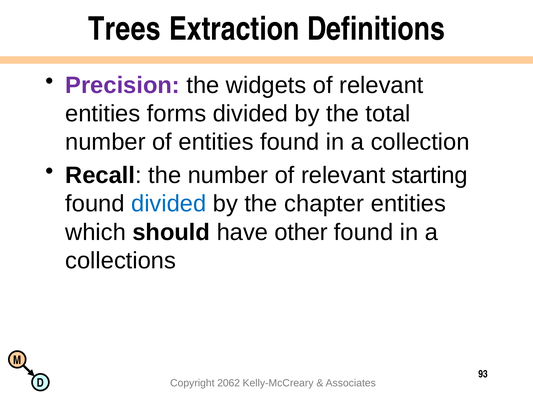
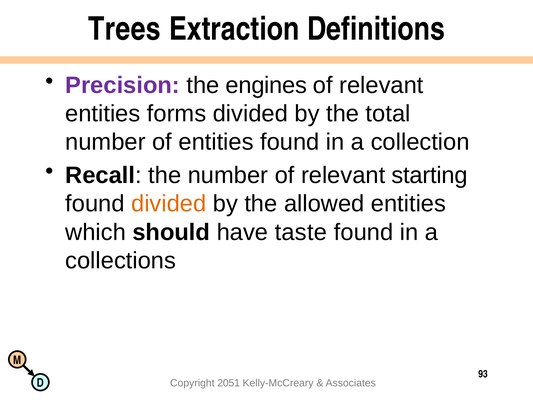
widgets: widgets -> engines
divided at (169, 204) colour: blue -> orange
chapter: chapter -> allowed
other: other -> taste
2062: 2062 -> 2051
